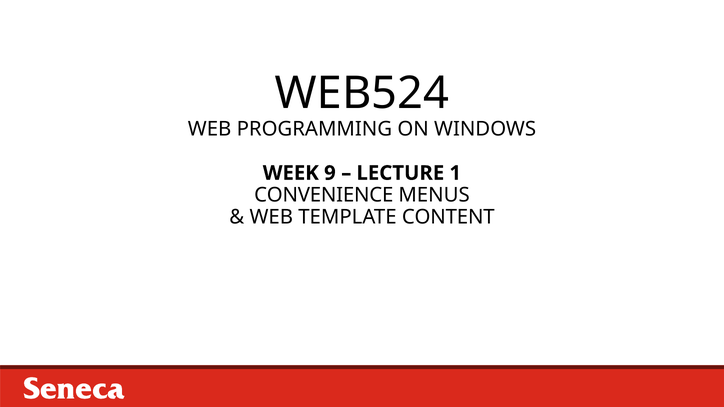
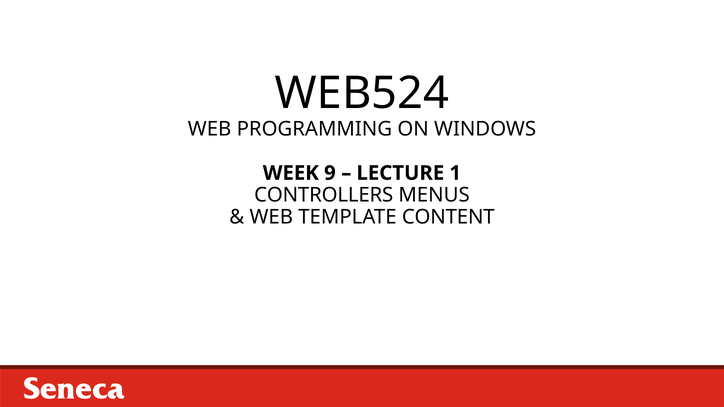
CONVENIENCE: CONVENIENCE -> CONTROLLERS
